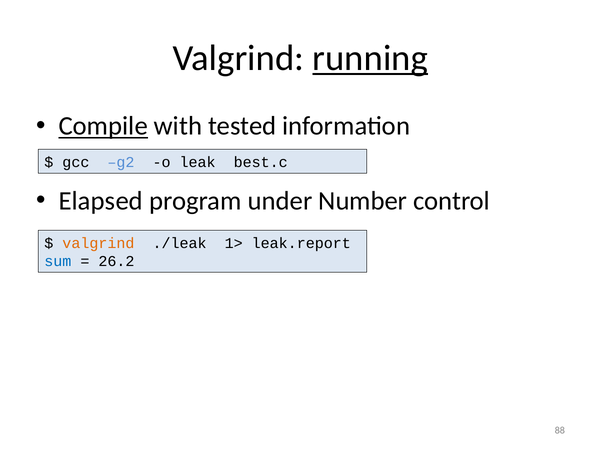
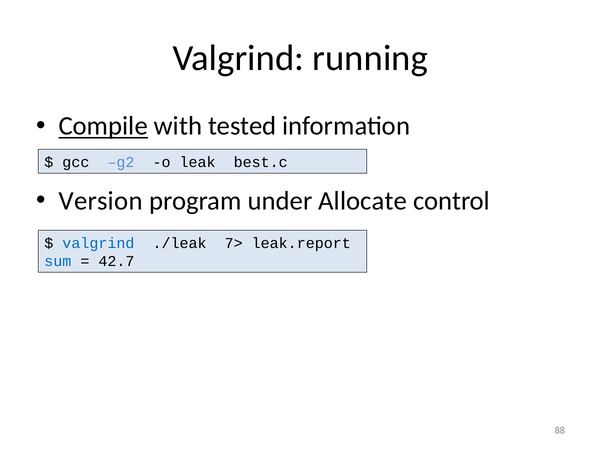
running underline: present -> none
Elapsed: Elapsed -> Version
Number: Number -> Allocate
valgrind at (98, 243) colour: orange -> blue
1>: 1> -> 7>
26.2: 26.2 -> 42.7
